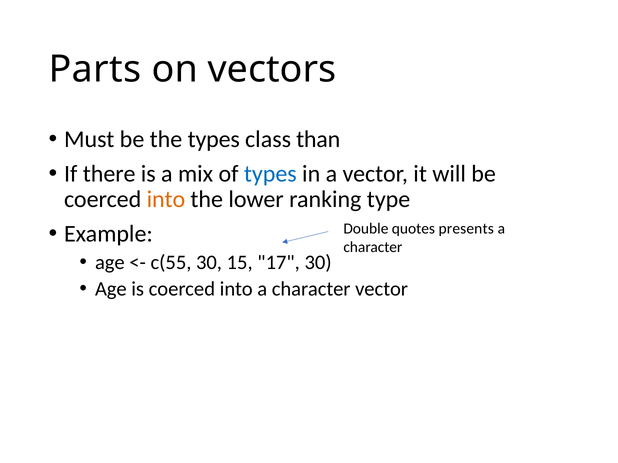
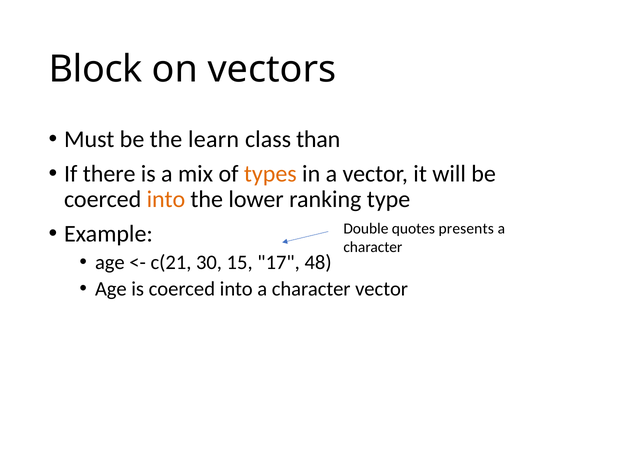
Parts: Parts -> Block
the types: types -> learn
types at (270, 174) colour: blue -> orange
c(55: c(55 -> c(21
17 30: 30 -> 48
